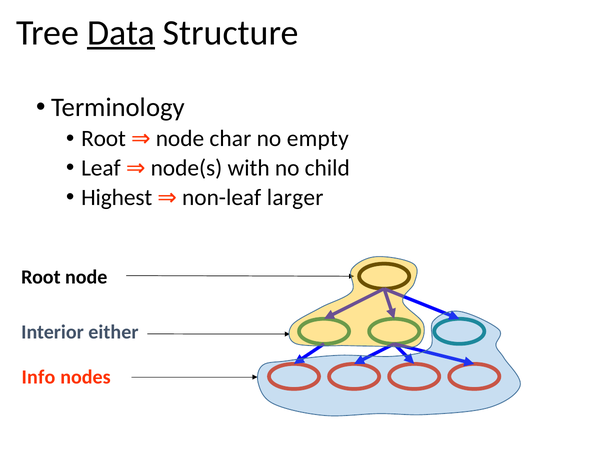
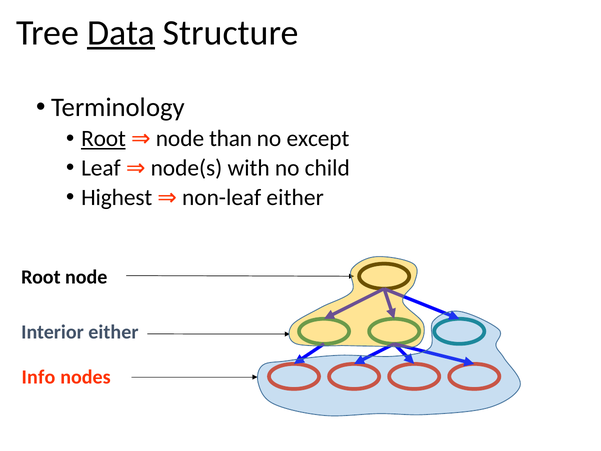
Root at (103, 139) underline: none -> present
char: char -> than
empty: empty -> except
larger at (295, 197): larger -> either
